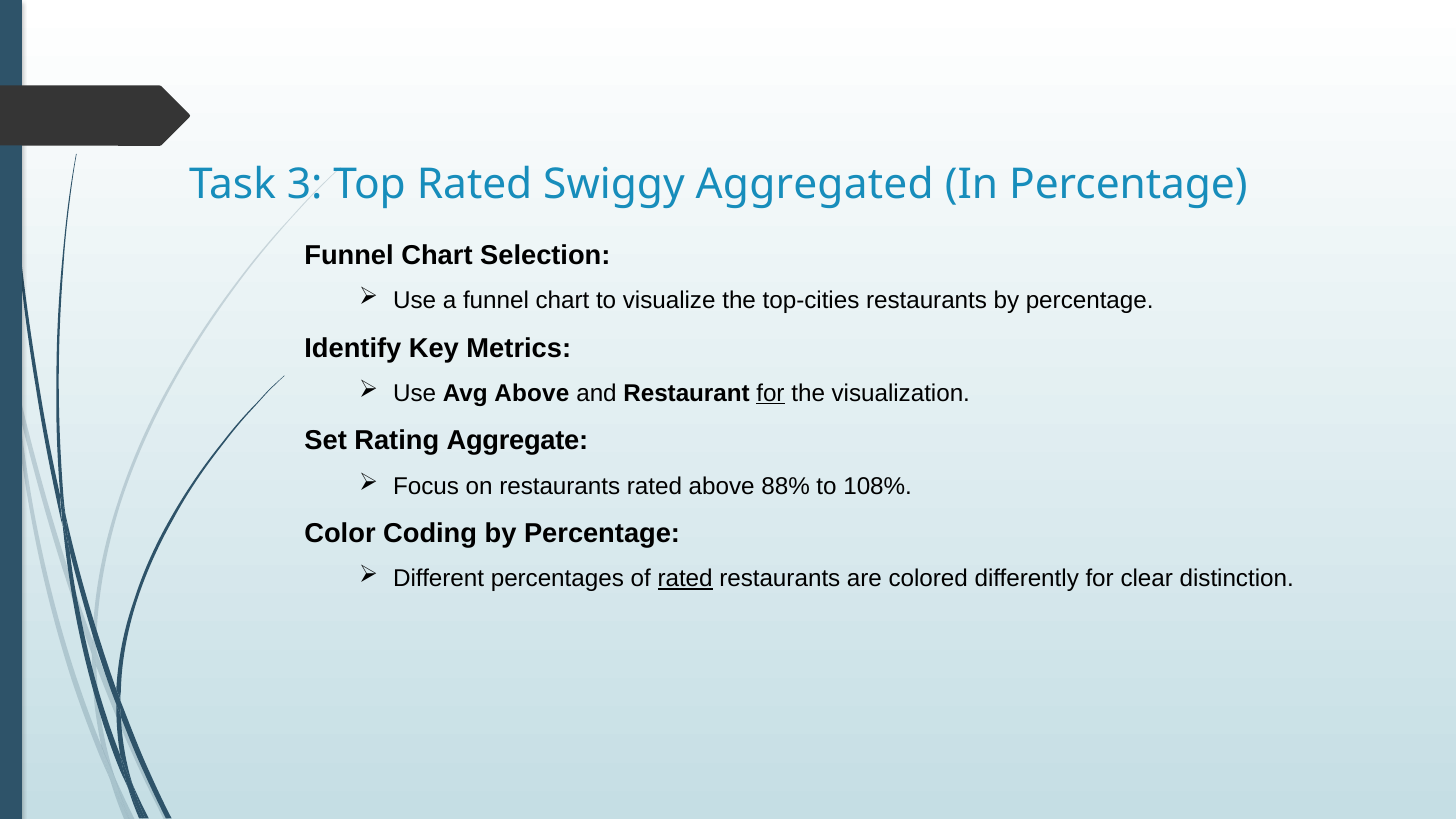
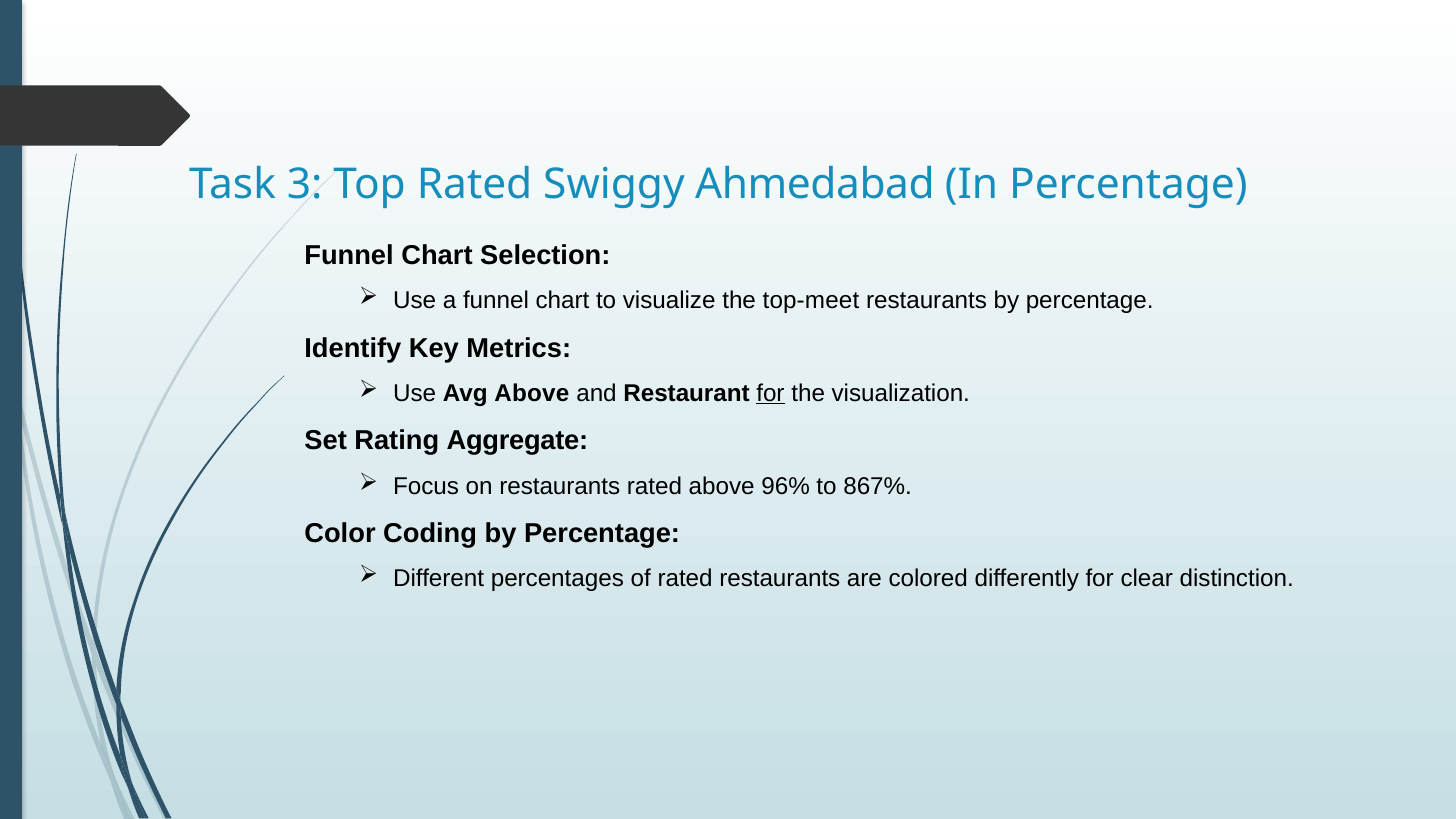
Aggregated: Aggregated -> Ahmedabad
top-cities: top-cities -> top-meet
88%: 88% -> 96%
108%: 108% -> 867%
rated at (685, 579) underline: present -> none
